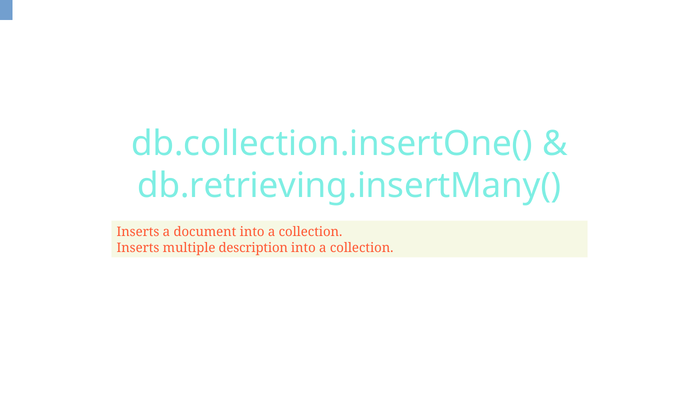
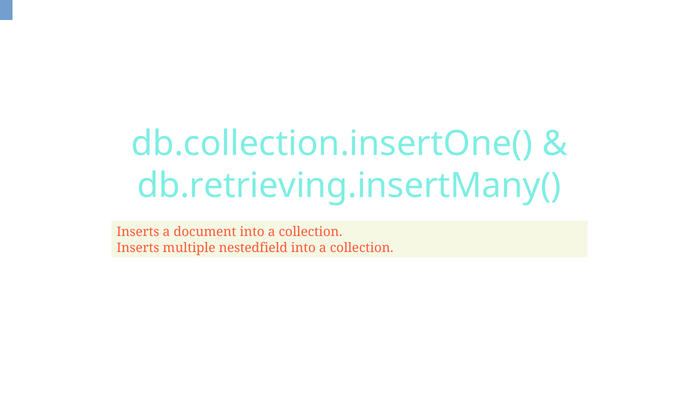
description: description -> nestedfield
